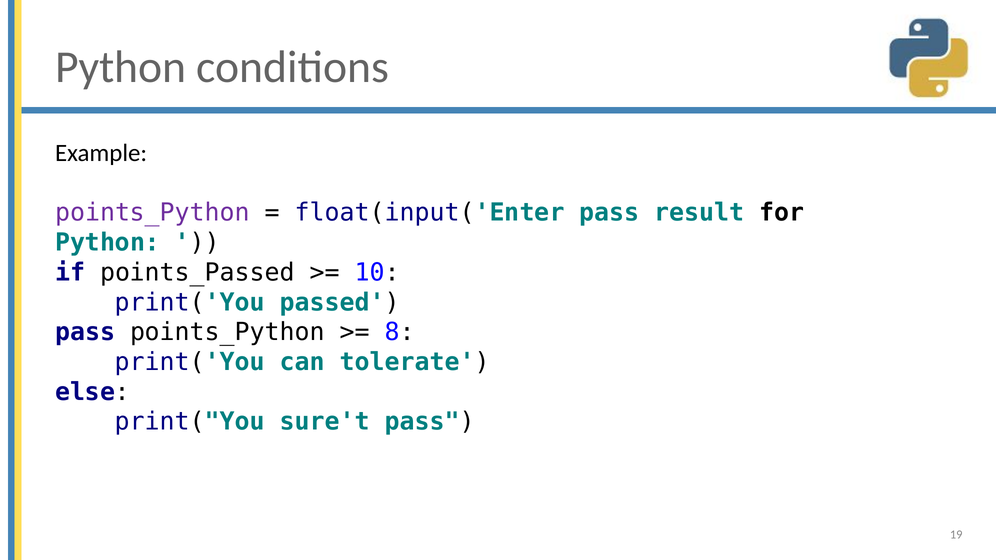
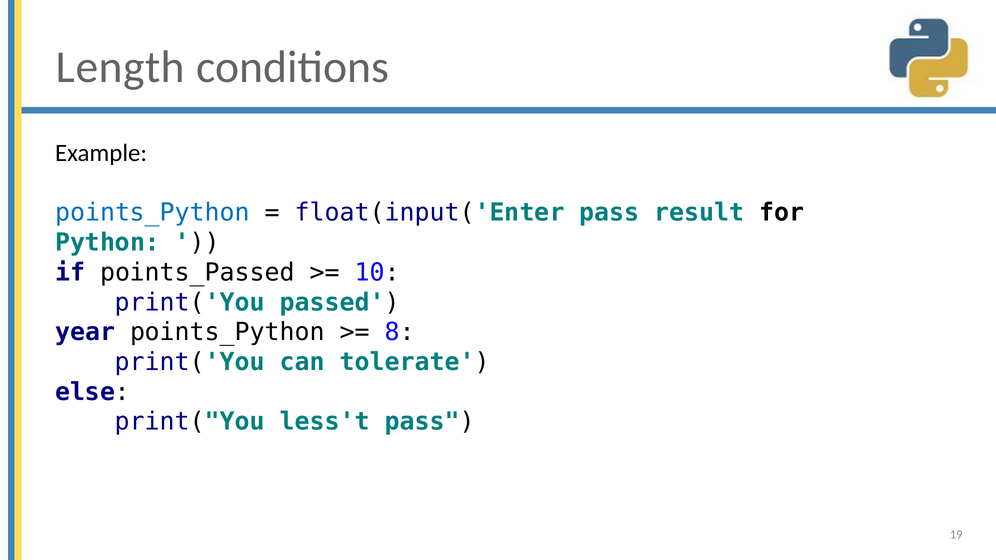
Python at (121, 67): Python -> Length
points_Python at (152, 213) colour: purple -> blue
pass at (85, 332): pass -> year
sure't: sure't -> less't
